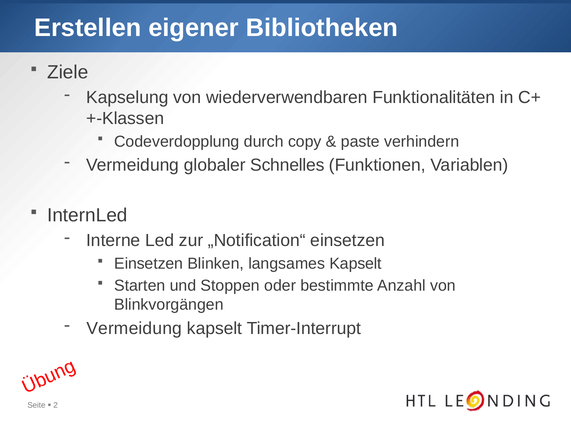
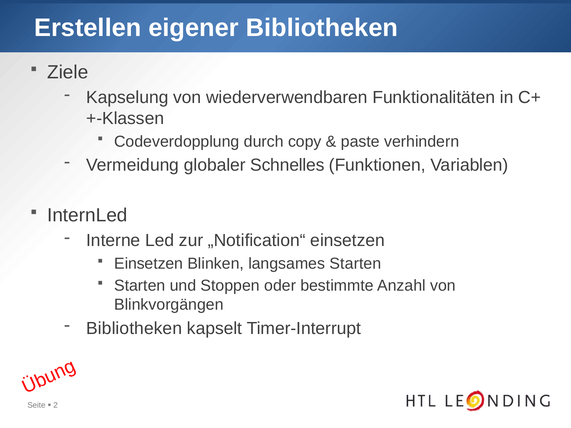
langsames Kapselt: Kapselt -> Starten
Vermeidung at (134, 328): Vermeidung -> Bibliotheken
